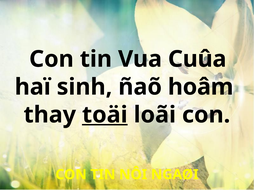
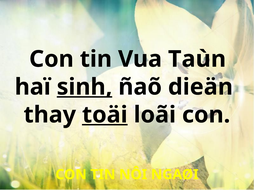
Cuûa: Cuûa -> Taùn
sinh underline: none -> present
hoâm: hoâm -> dieän
